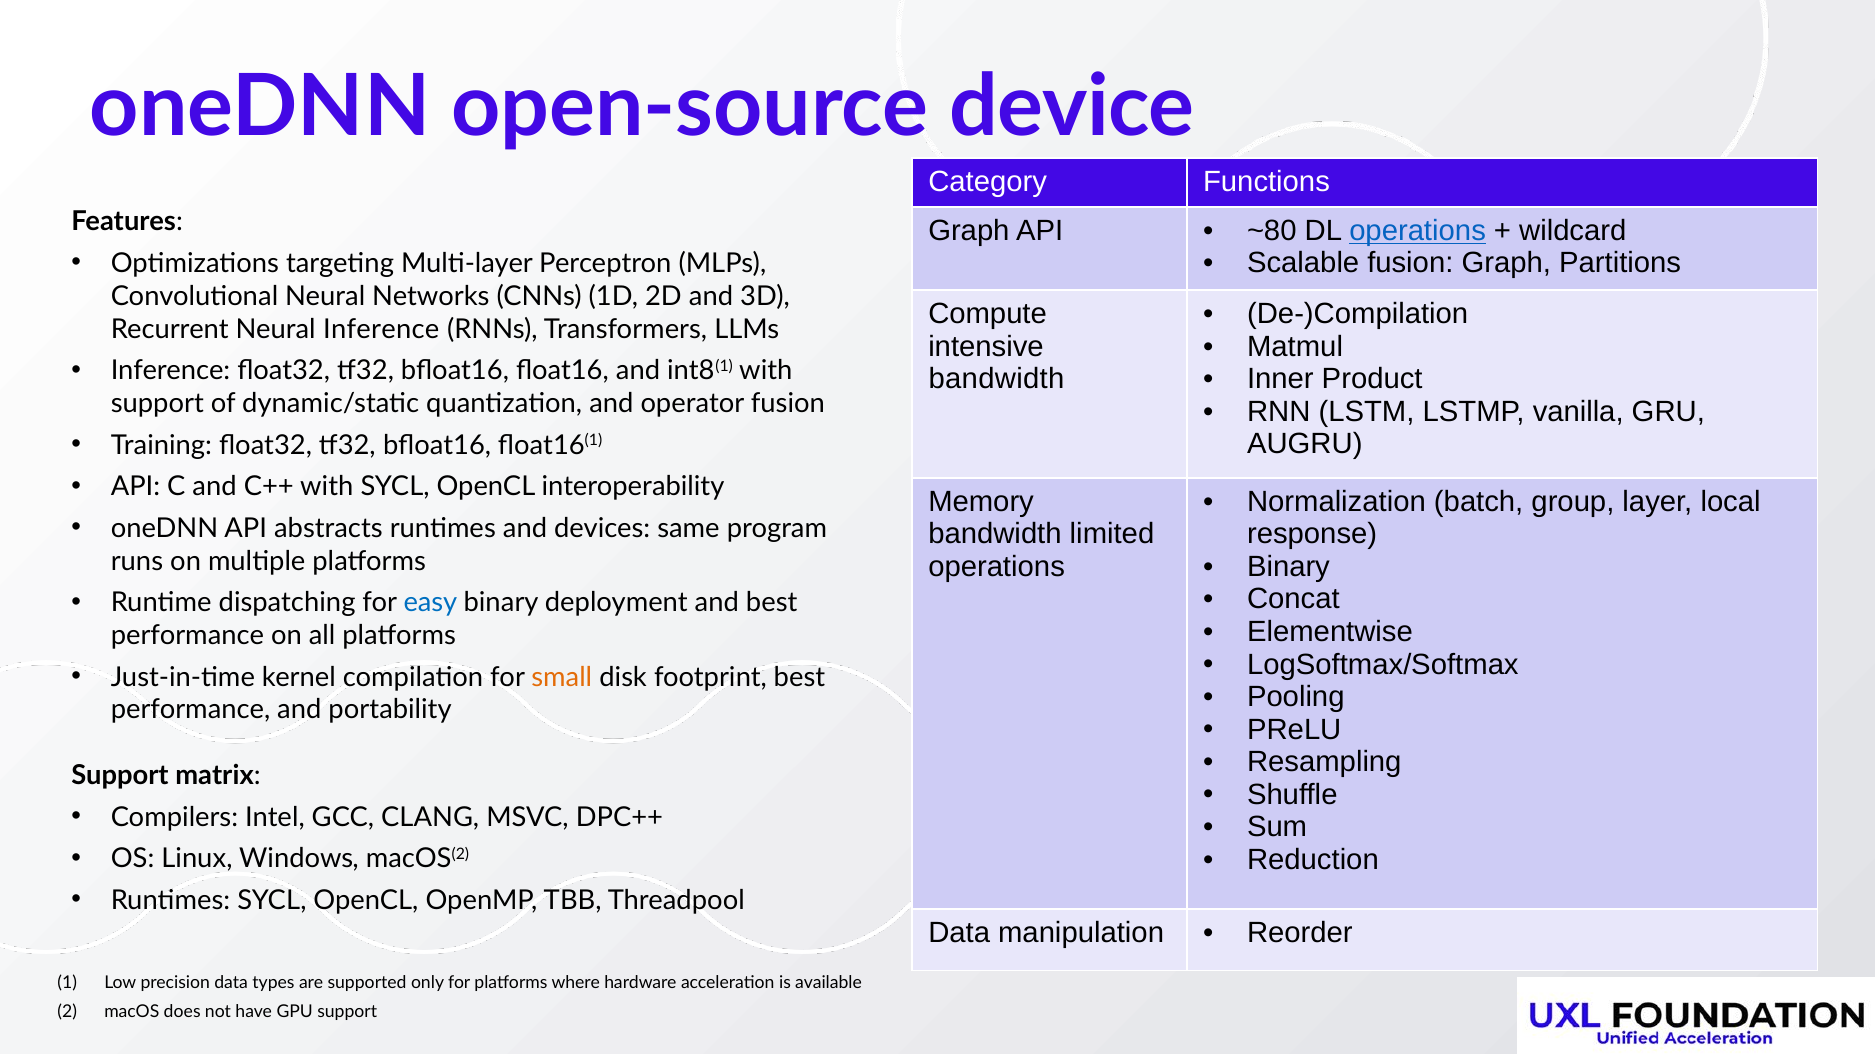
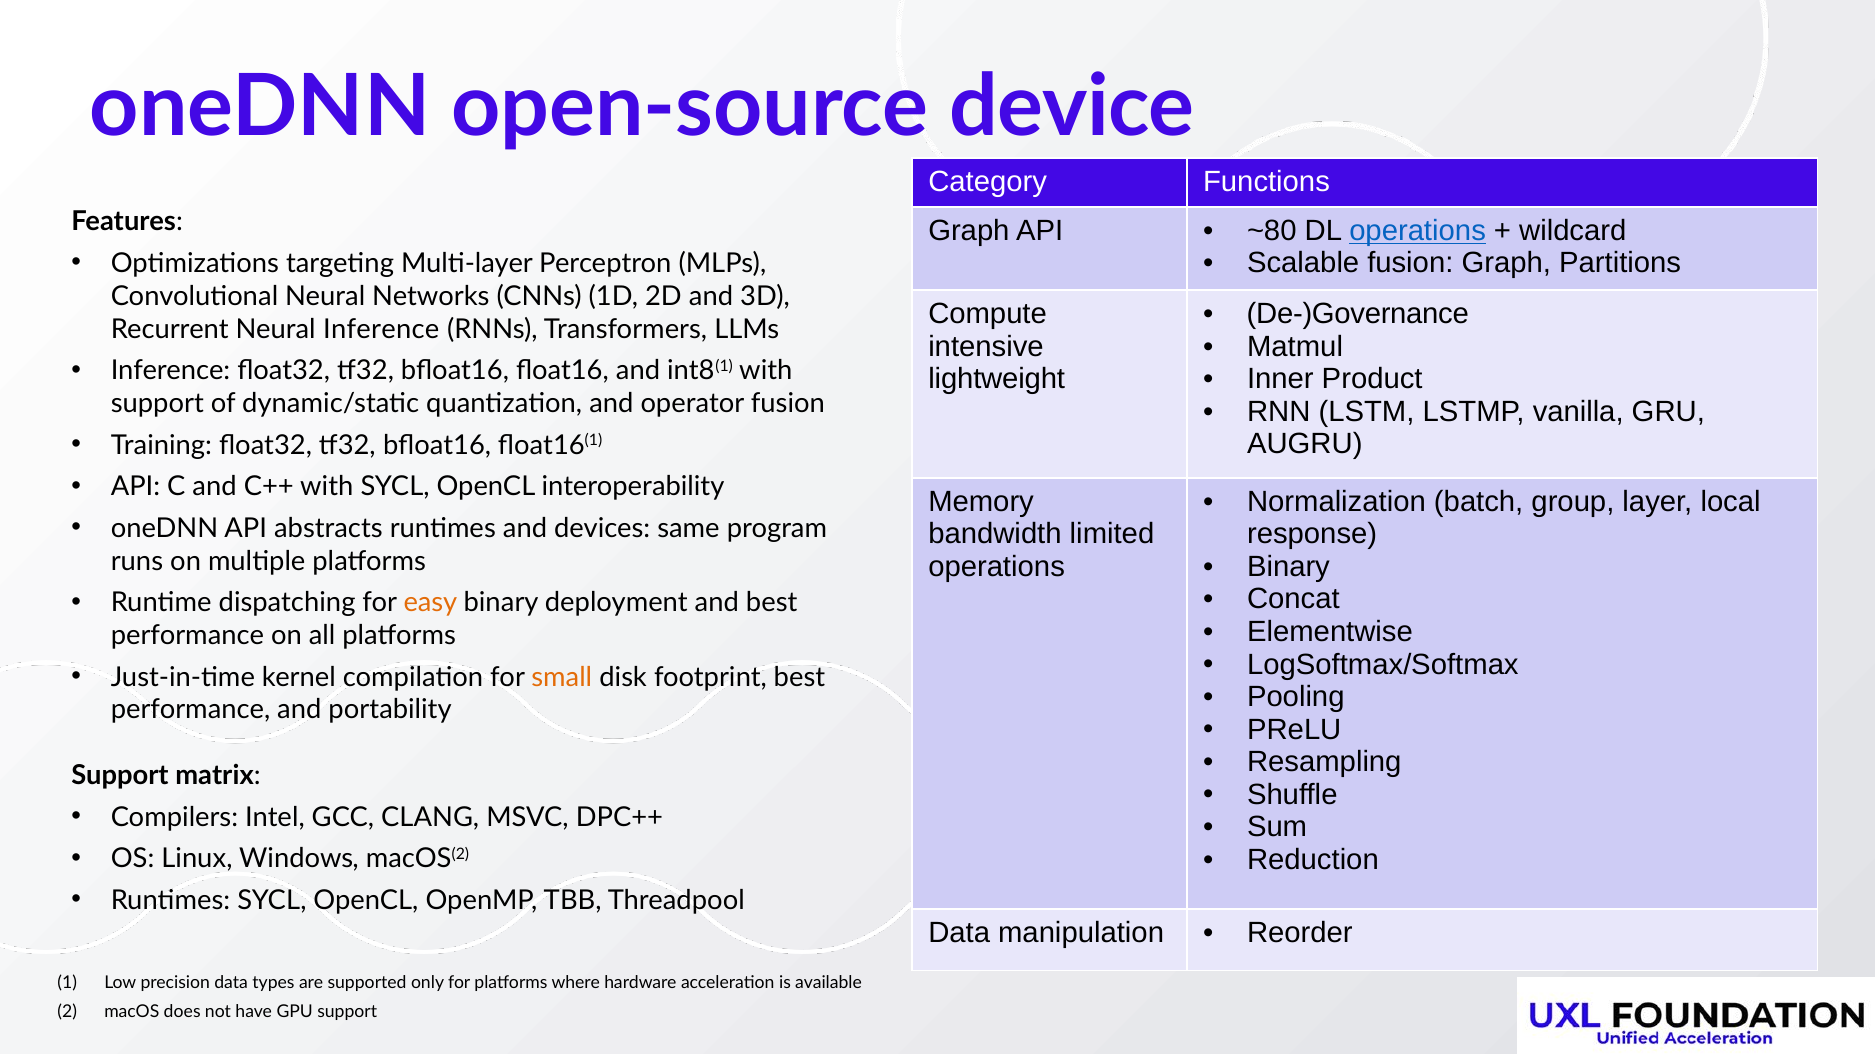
De-)Compilation: De-)Compilation -> De-)Governance
bandwidth at (996, 379): bandwidth -> lightweight
easy colour: blue -> orange
